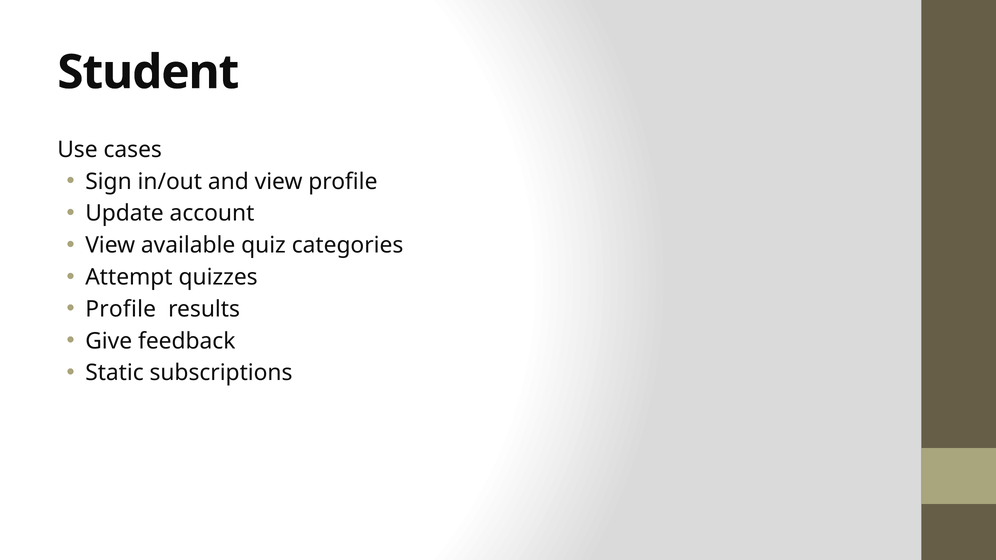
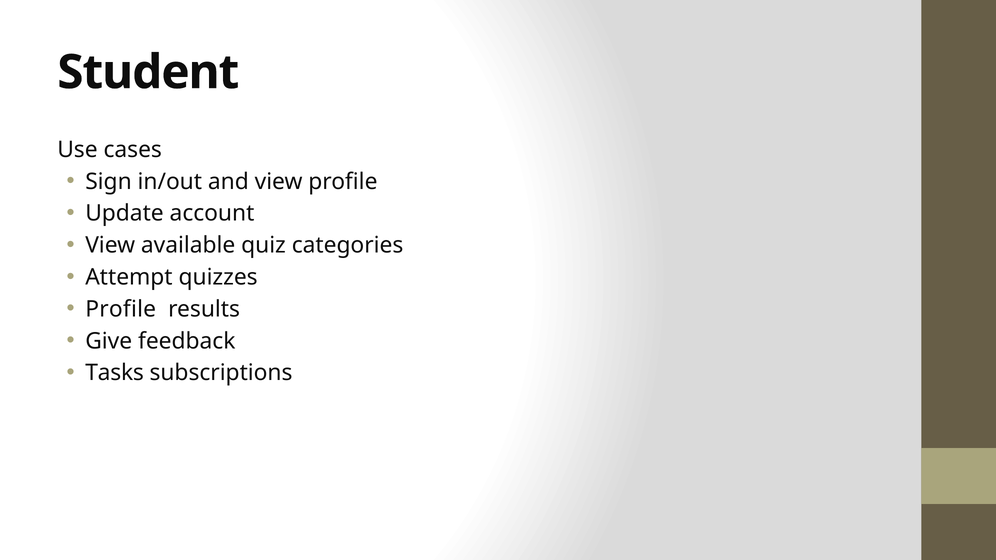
Static: Static -> Tasks
